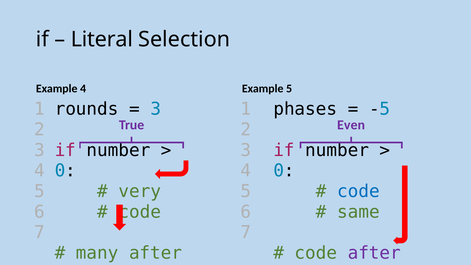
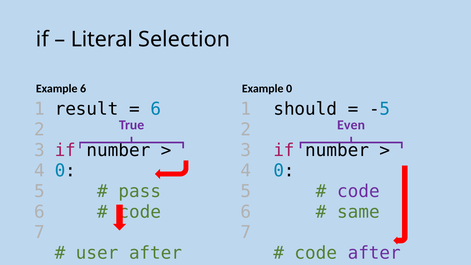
Example 4: 4 -> 6
Example 5: 5 -> 0
rounds: rounds -> result
3 at (156, 109): 3 -> 6
phases: phases -> should
very: very -> pass
code at (358, 191) colour: blue -> purple
many: many -> user
